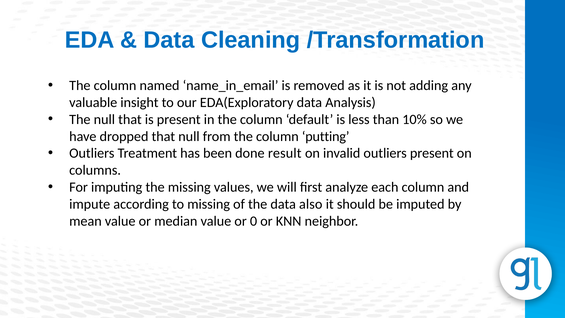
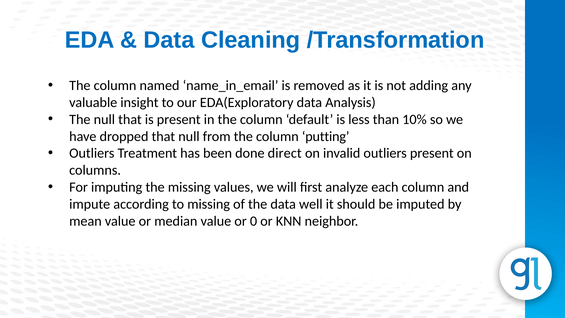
result: result -> direct
also: also -> well
